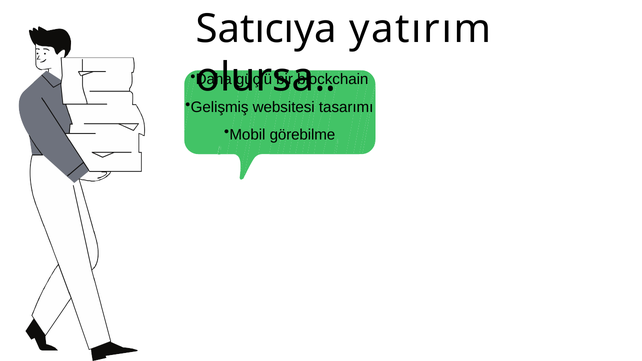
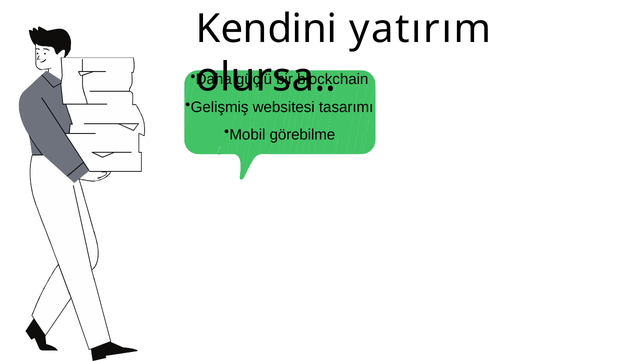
Satıcıya: Satıcıya -> Kendini
